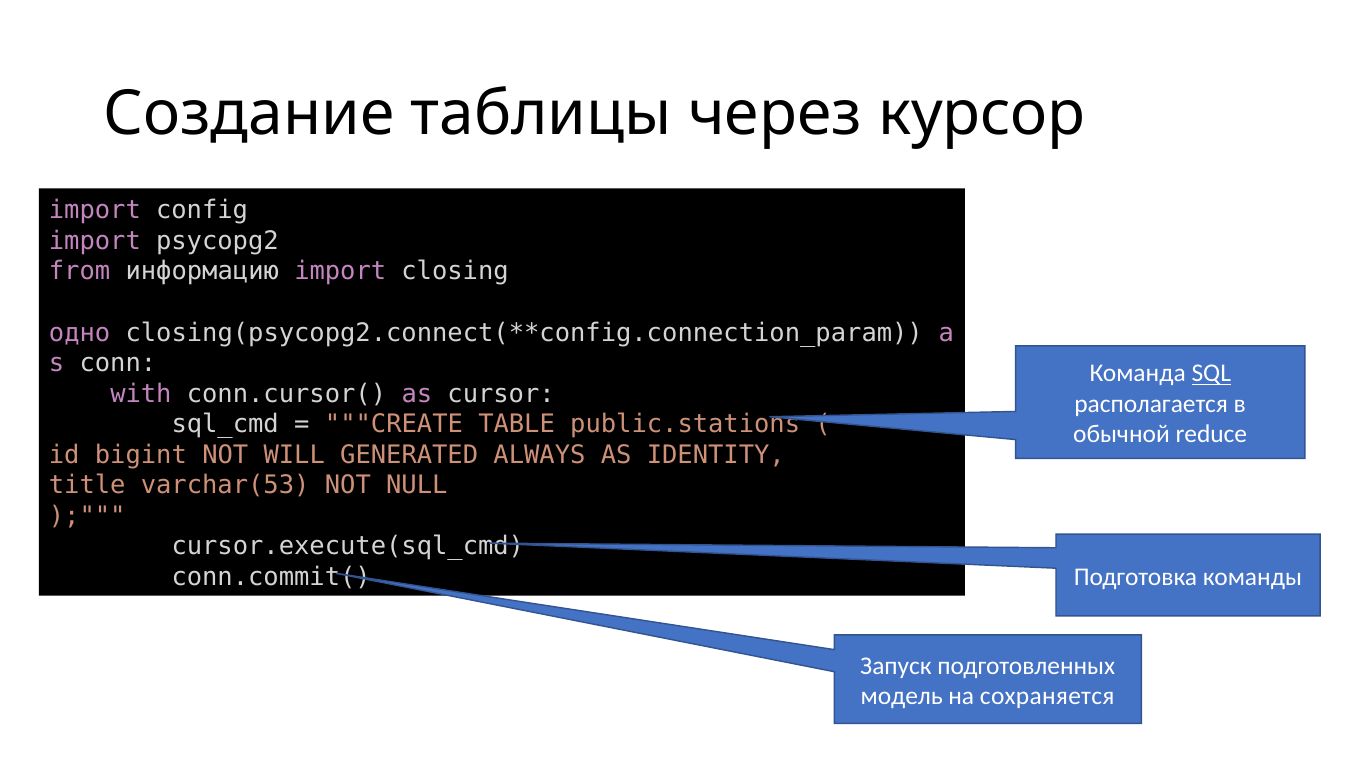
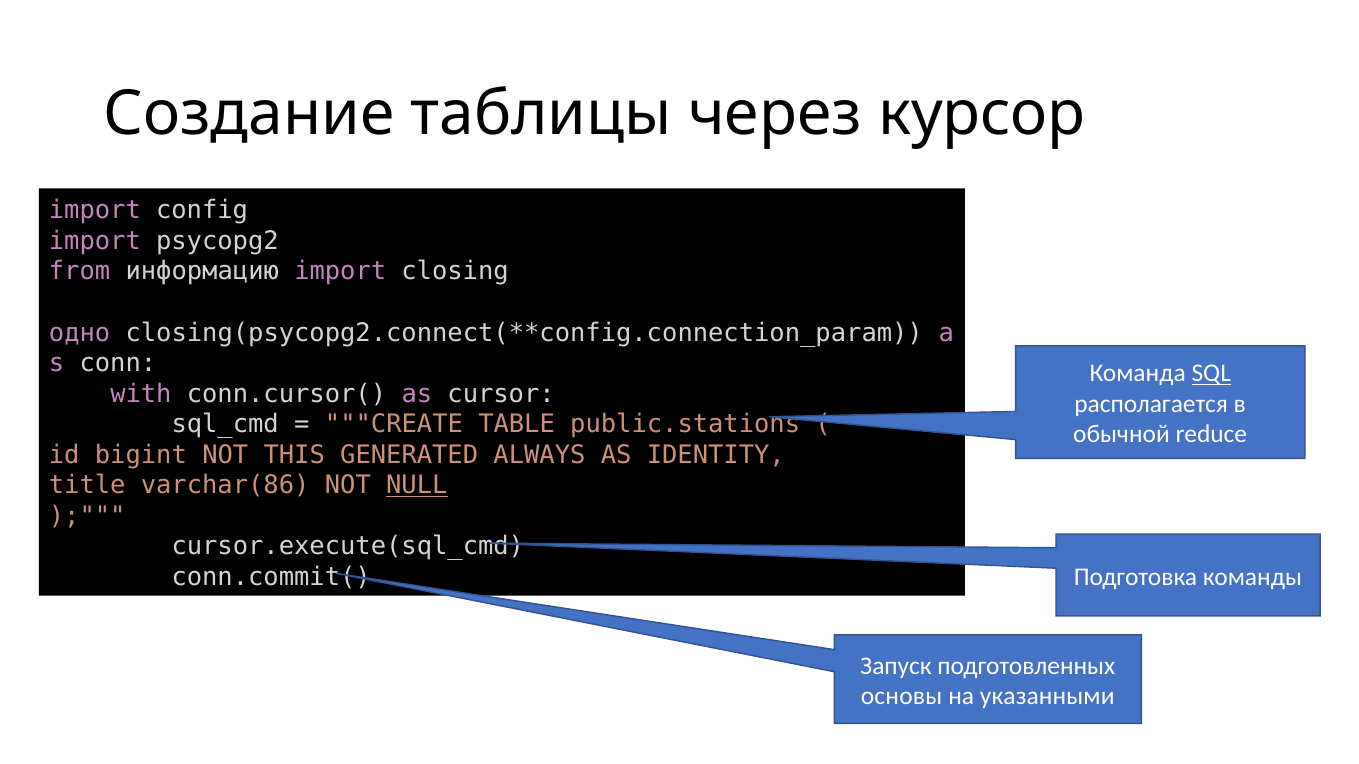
WILL: WILL -> THIS
varchar(53: varchar(53 -> varchar(86
NULL underline: none -> present
модель: модель -> основы
сохраняется: сохраняется -> указанными
